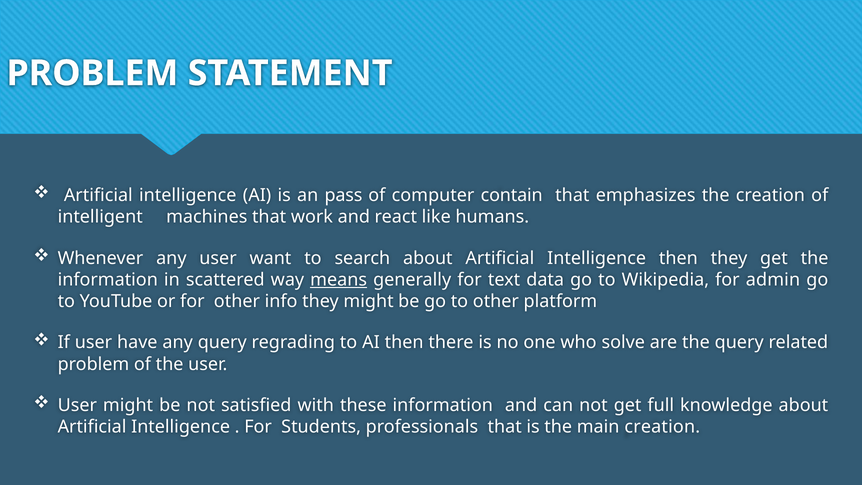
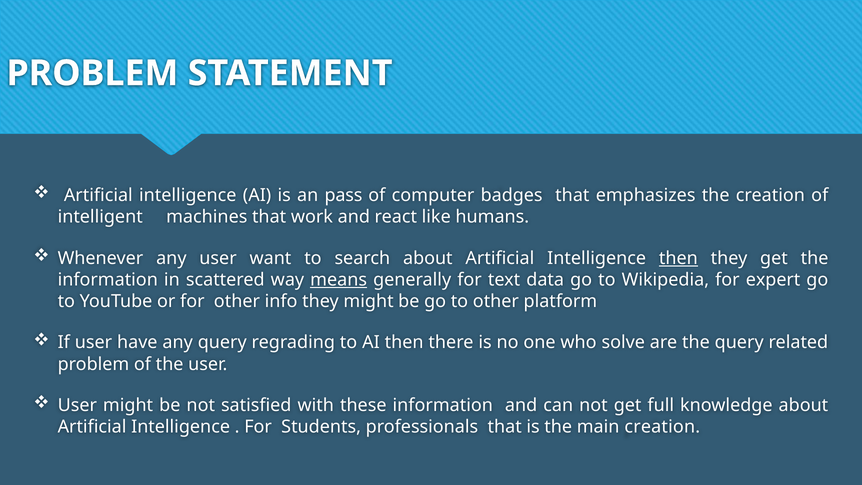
contain: contain -> badges
then at (678, 258) underline: none -> present
admin: admin -> expert
